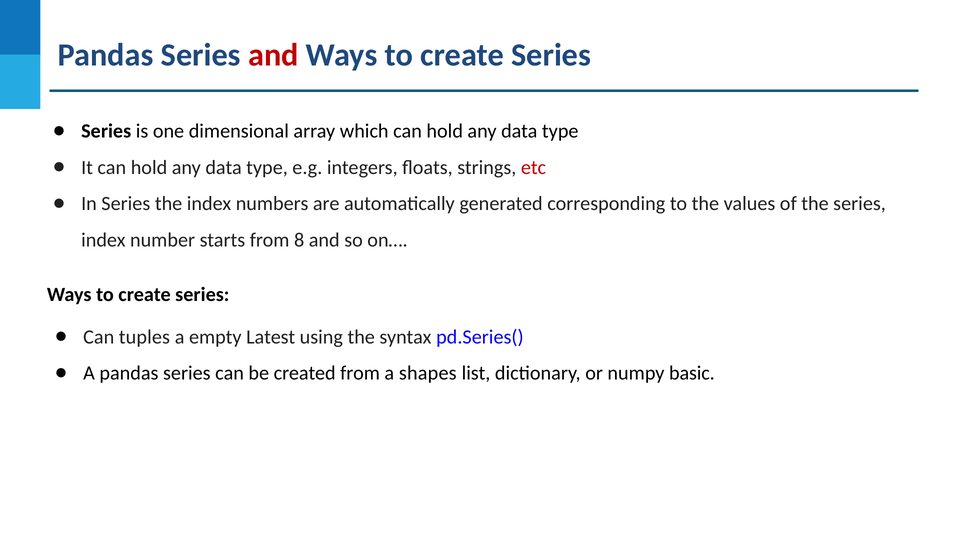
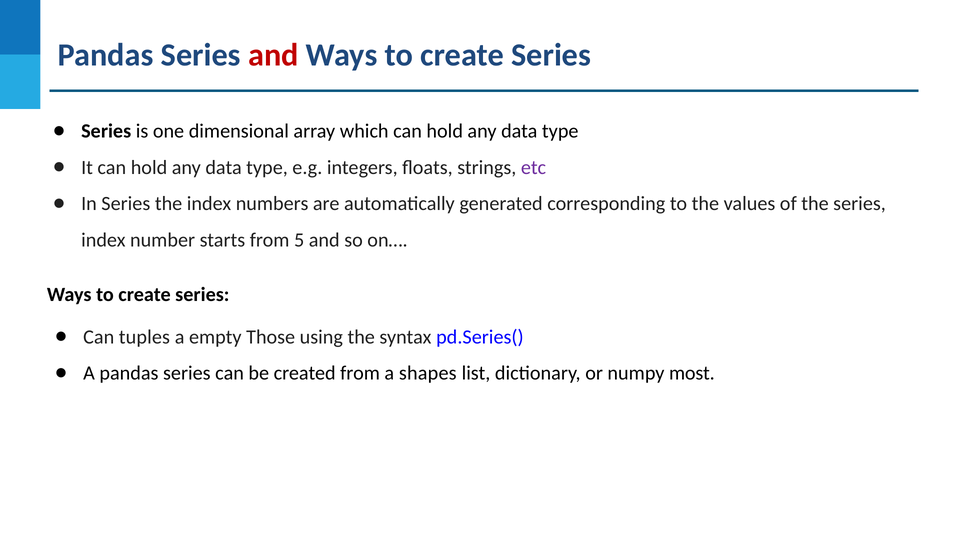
etc colour: red -> purple
8: 8 -> 5
Latest: Latest -> Those
basic: basic -> most
